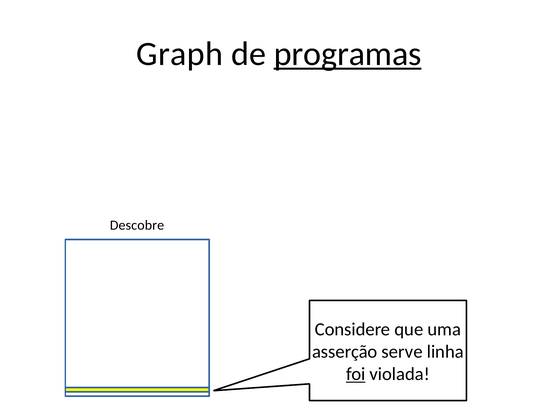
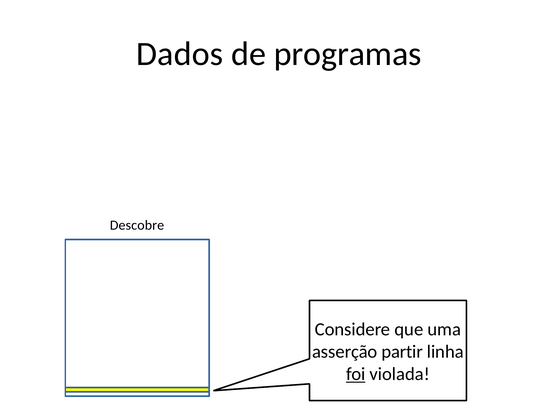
Graph: Graph -> Dados
programas underline: present -> none
serve: serve -> partir
